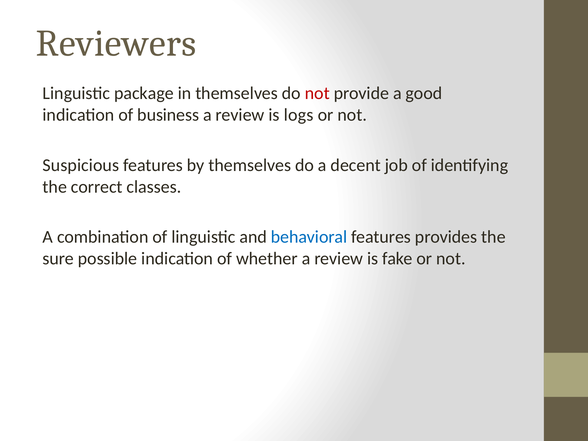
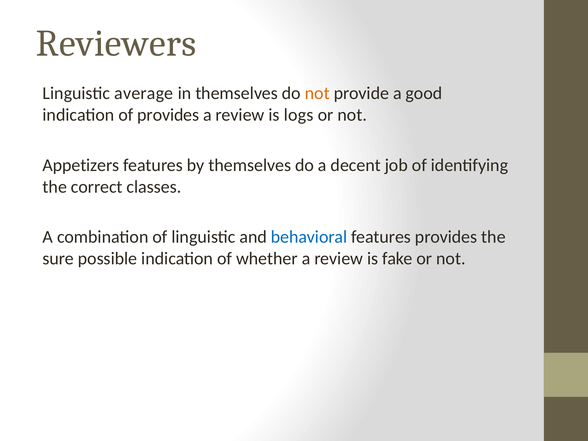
package: package -> average
not at (317, 93) colour: red -> orange
of business: business -> provides
Suspicious: Suspicious -> Appetizers
